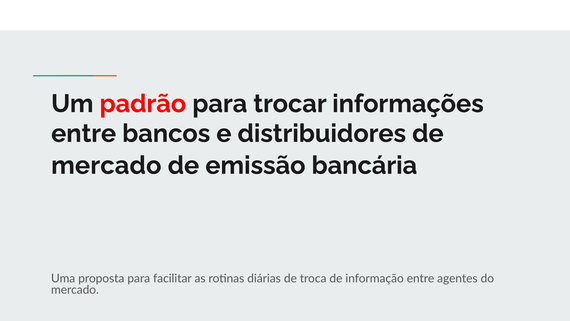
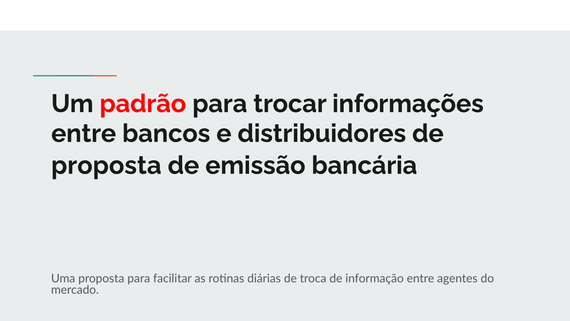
mercado at (106, 165): mercado -> proposta
